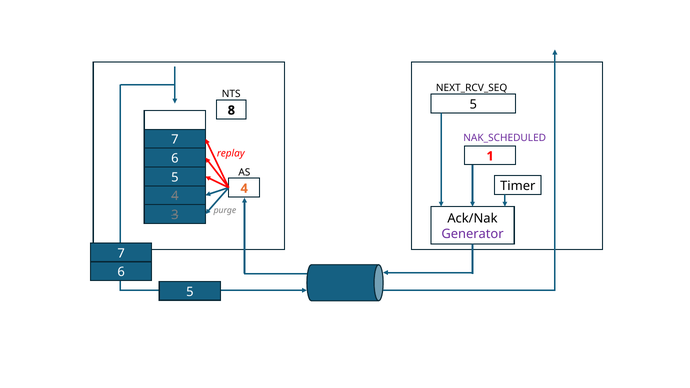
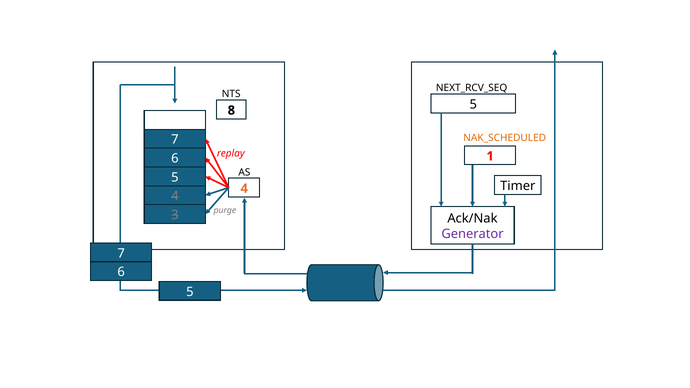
NAK_SCHEDULED colour: purple -> orange
